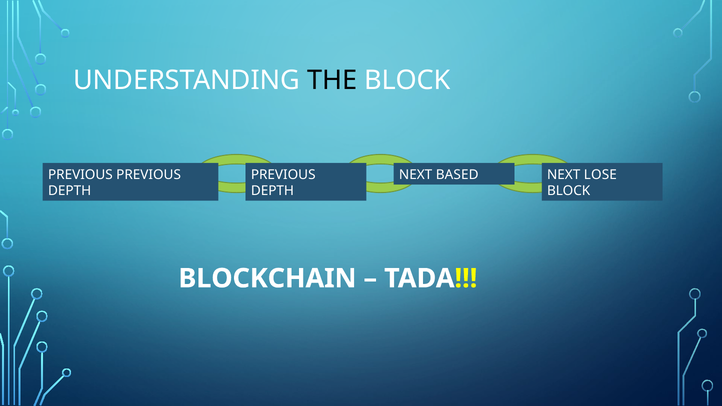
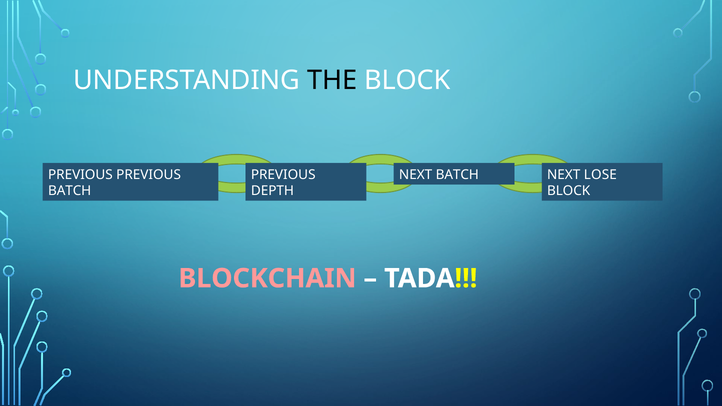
NEXT BASED: BASED -> BATCH
DEPTH at (70, 191): DEPTH -> BATCH
BLOCKCHAIN colour: white -> pink
